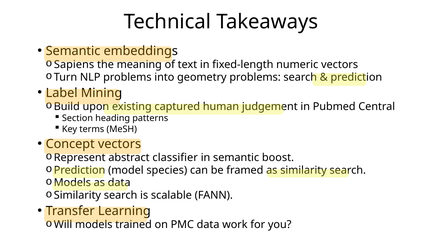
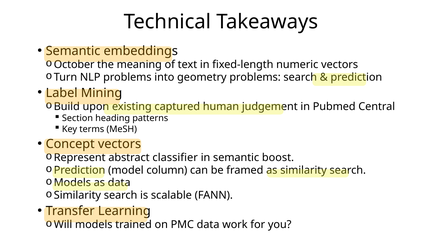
Sapiens: Sapiens -> October
species: species -> column
